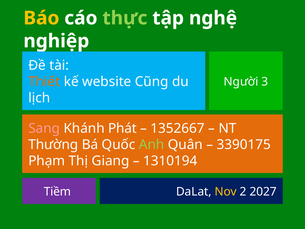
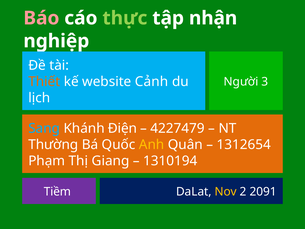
Báo colour: yellow -> pink
nghệ: nghệ -> nhận
Cũng: Cũng -> Cảnh
Sang colour: pink -> light blue
Phát: Phát -> Điện
1352667: 1352667 -> 4227479
Anh colour: light green -> yellow
3390175: 3390175 -> 1312654
2027: 2027 -> 2091
